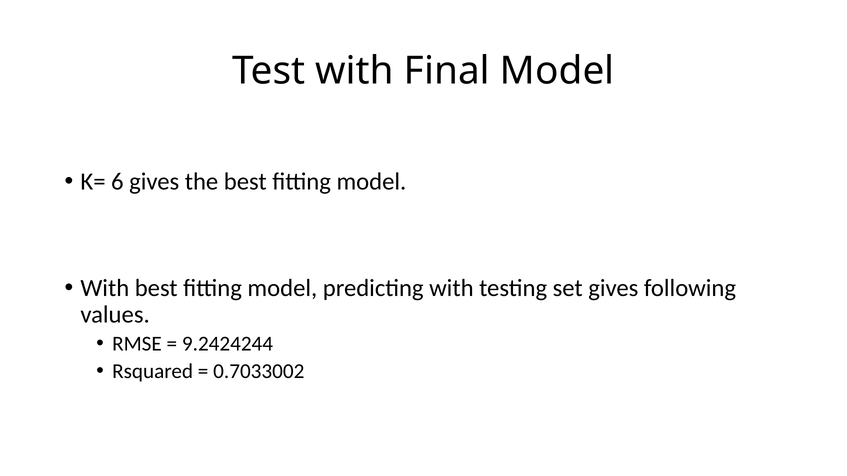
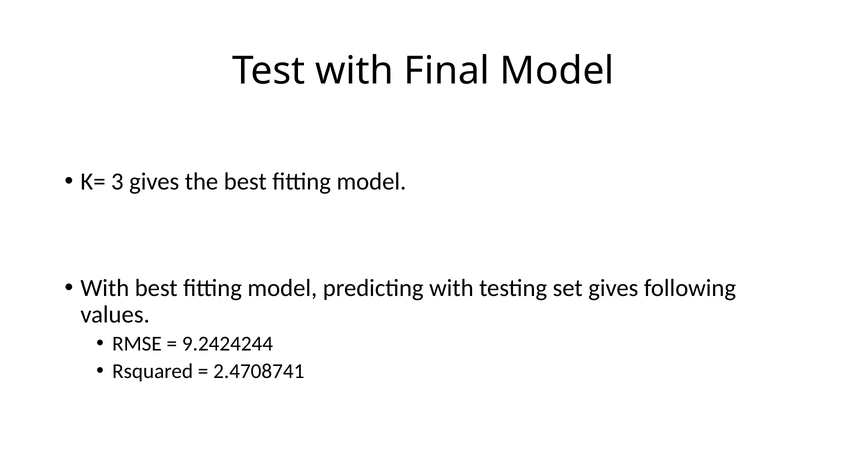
6: 6 -> 3
0.7033002: 0.7033002 -> 2.4708741
